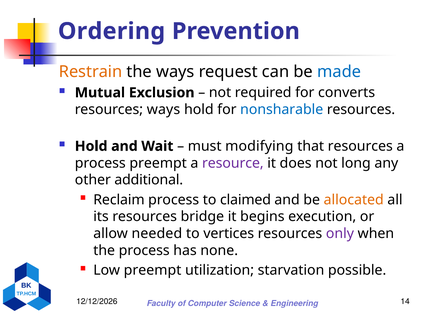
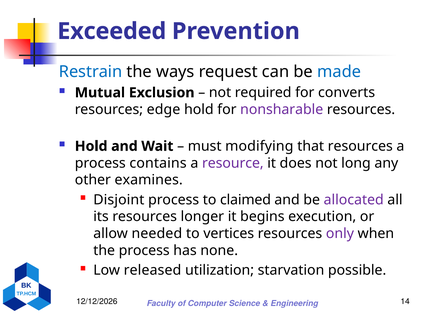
Ordering: Ordering -> Exceeded
Restrain colour: orange -> blue
resources ways: ways -> edge
nonsharable colour: blue -> purple
process preempt: preempt -> contains
additional: additional -> examines
Reclaim: Reclaim -> Disjoint
allocated colour: orange -> purple
bridge: bridge -> longer
Low preempt: preempt -> released
